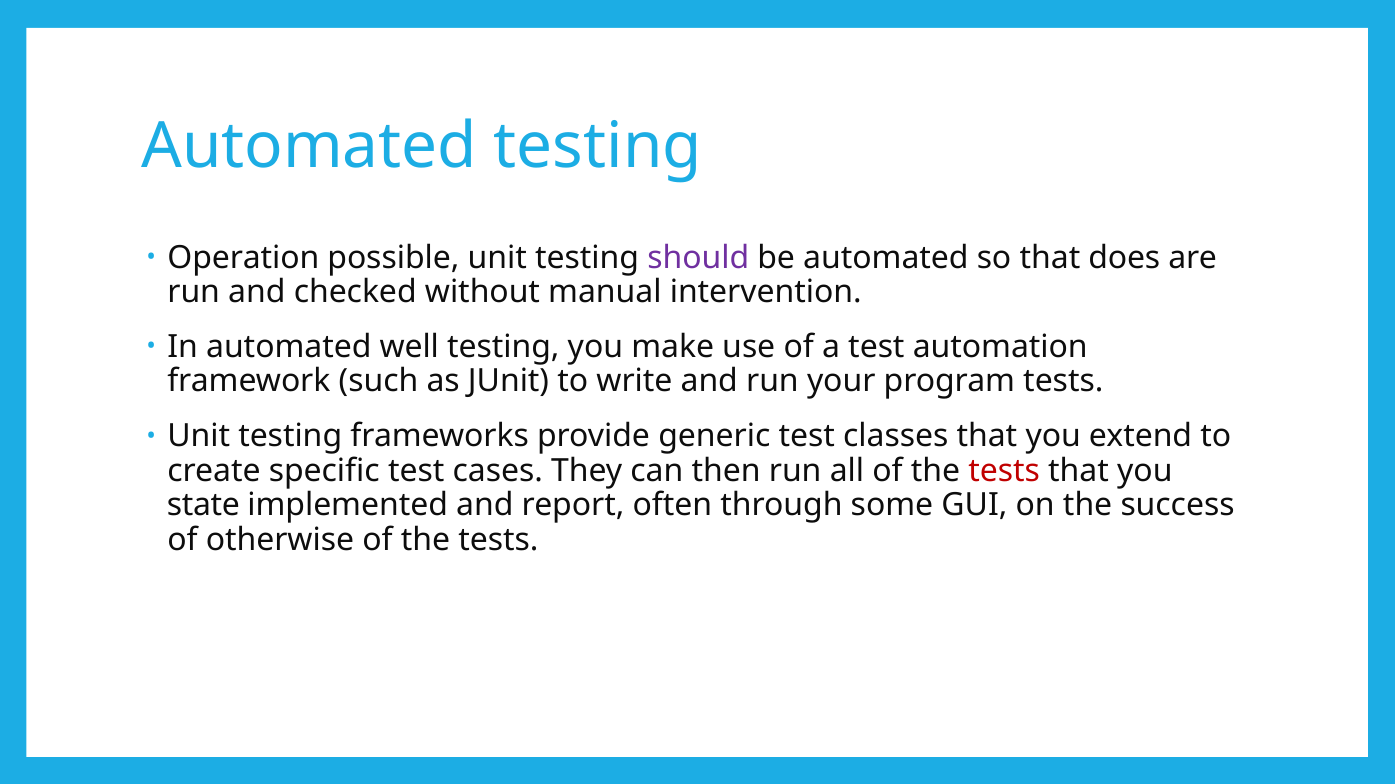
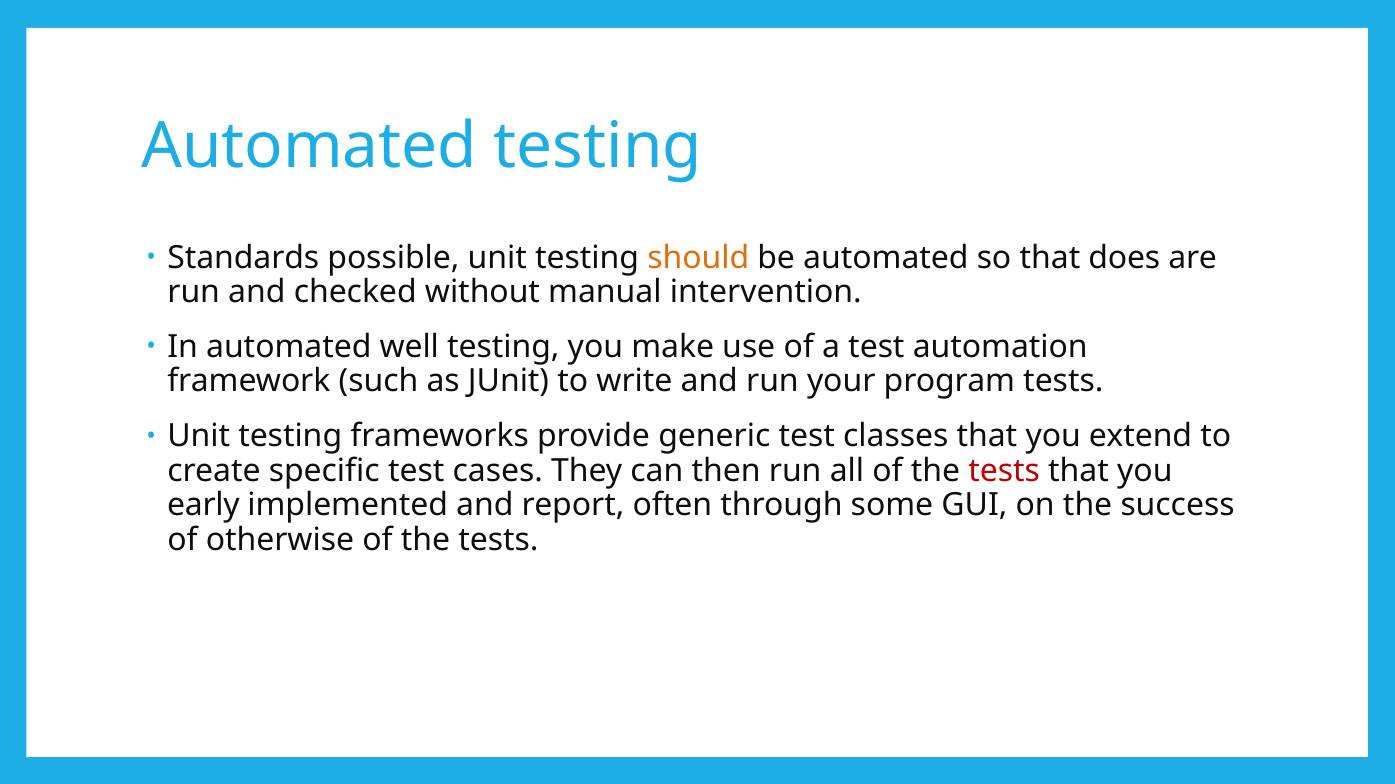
Operation: Operation -> Standards
should colour: purple -> orange
state: state -> early
